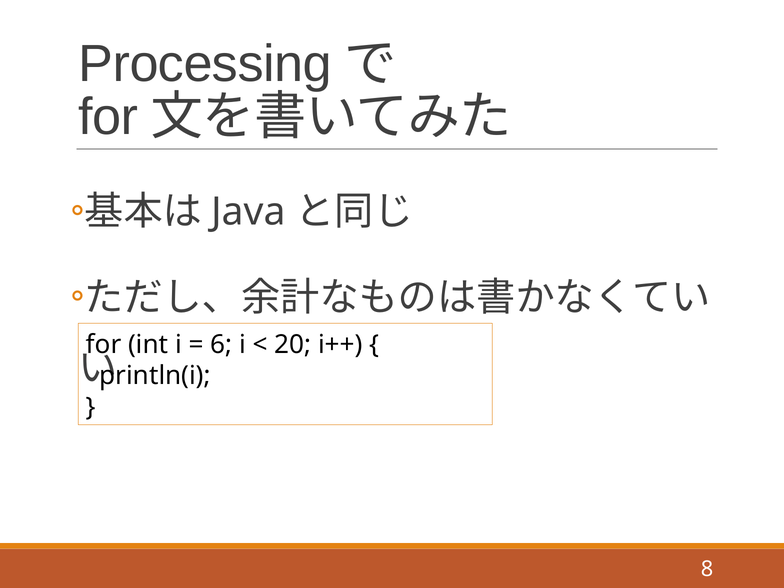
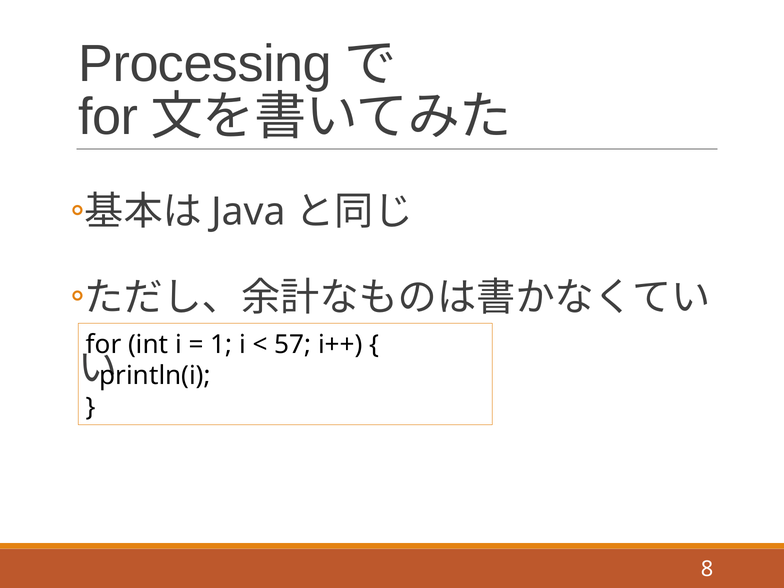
6: 6 -> 1
20: 20 -> 57
